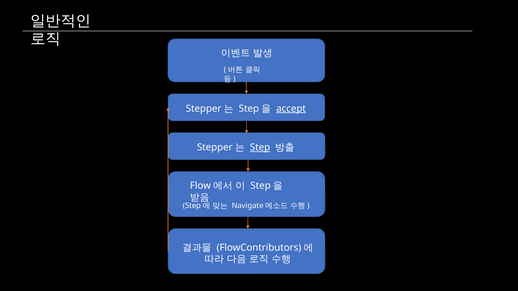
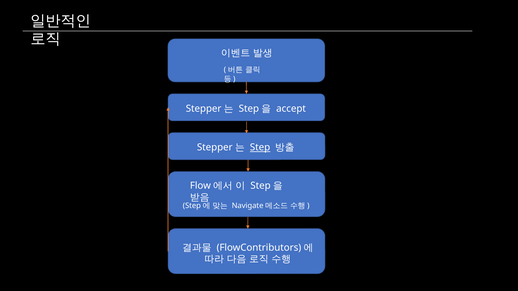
accept underline: present -> none
